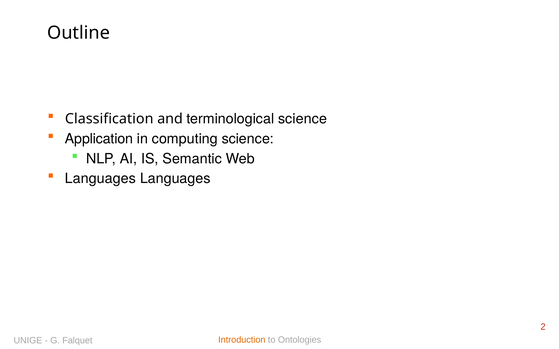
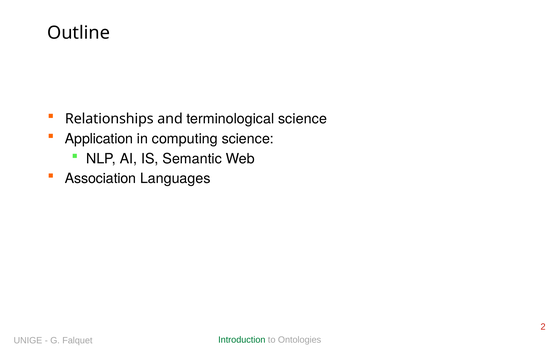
Classification: Classification -> Relationships
Languages at (100, 179): Languages -> Association
Introduction colour: orange -> green
